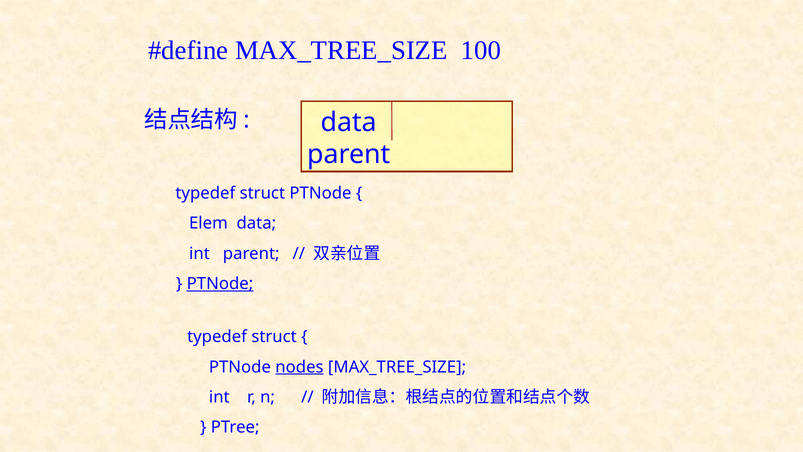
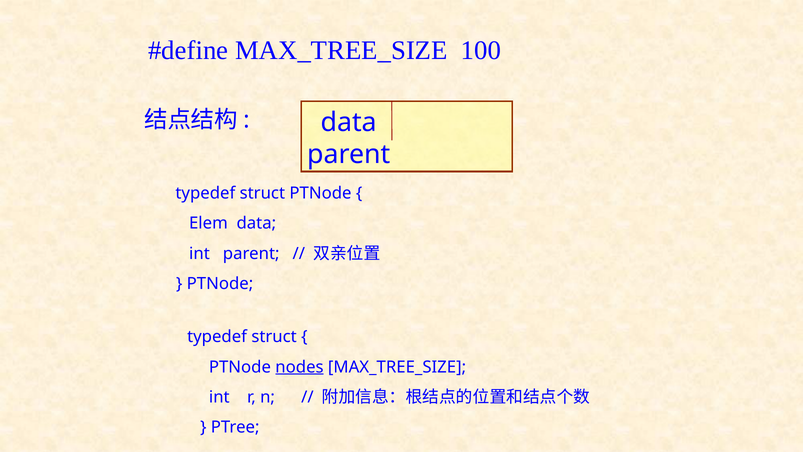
PTNode at (220, 284) underline: present -> none
